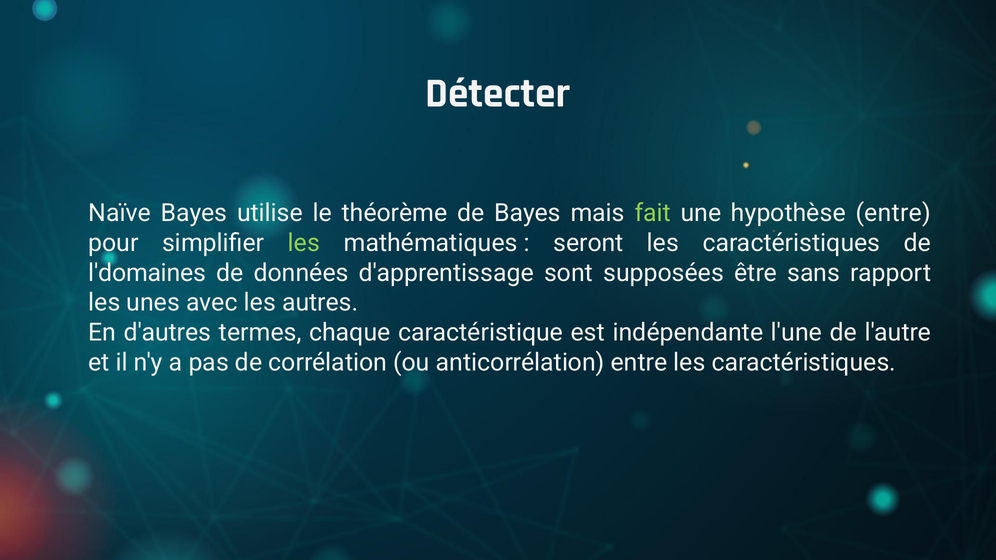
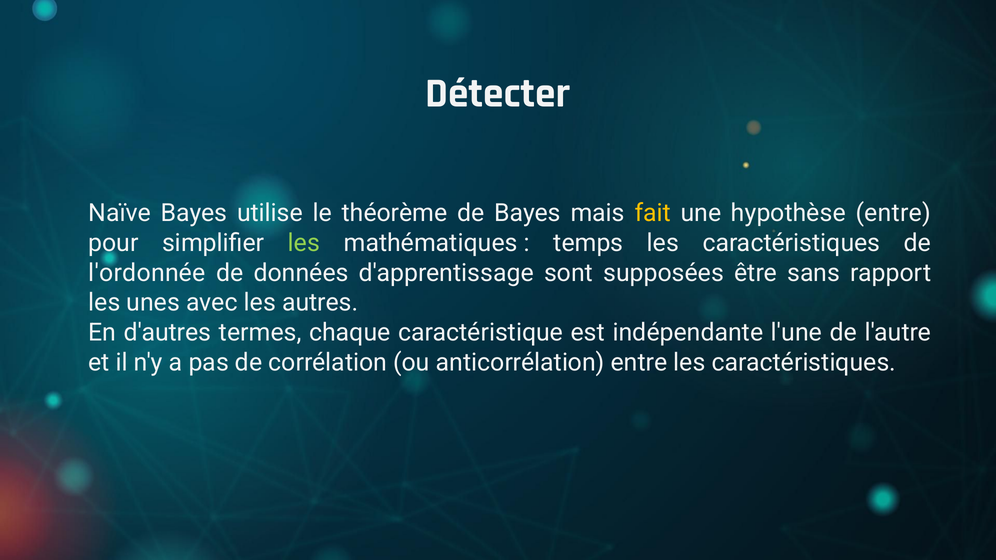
fait colour: light green -> yellow
seront: seront -> temps
l'domaines: l'domaines -> l'ordonnée
